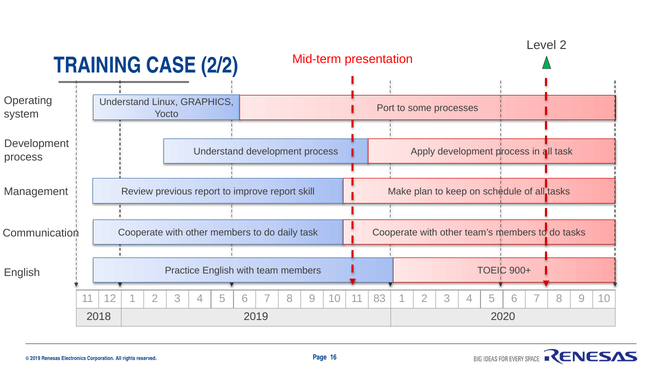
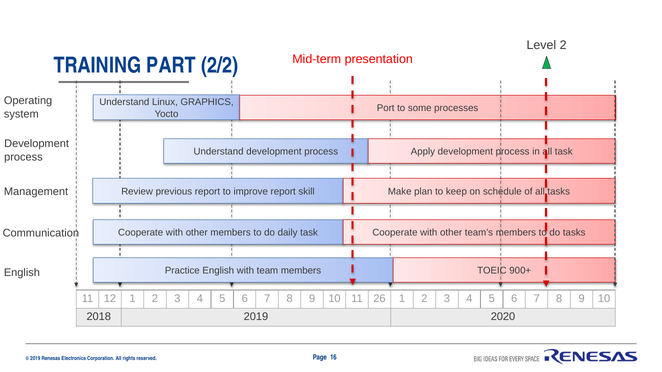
CASE: CASE -> PART
83: 83 -> 26
